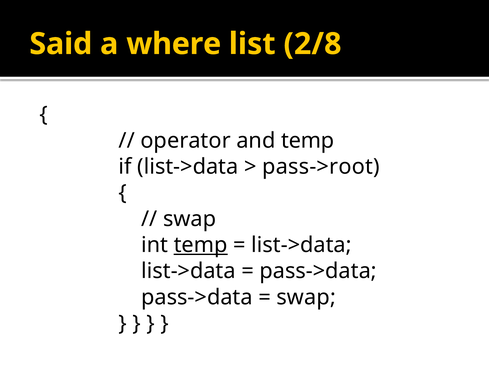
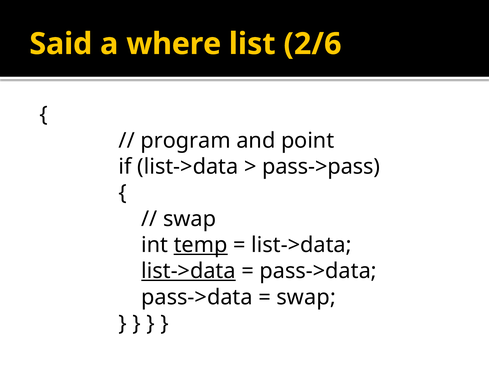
2/8: 2/8 -> 2/6
operator: operator -> program
and temp: temp -> point
pass->root: pass->root -> pass->pass
list->data at (188, 271) underline: none -> present
